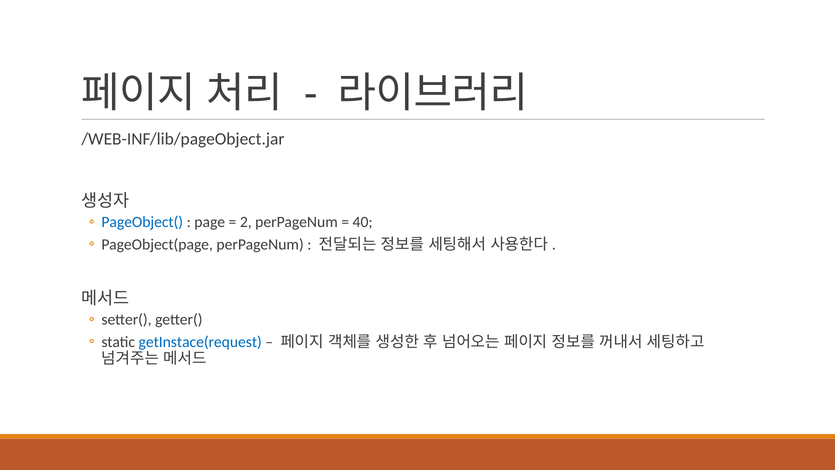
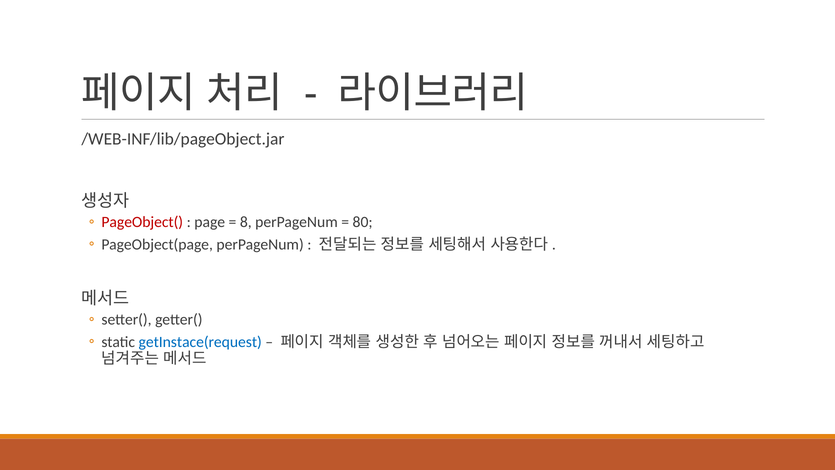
PageObject( colour: blue -> red
2: 2 -> 8
40: 40 -> 80
